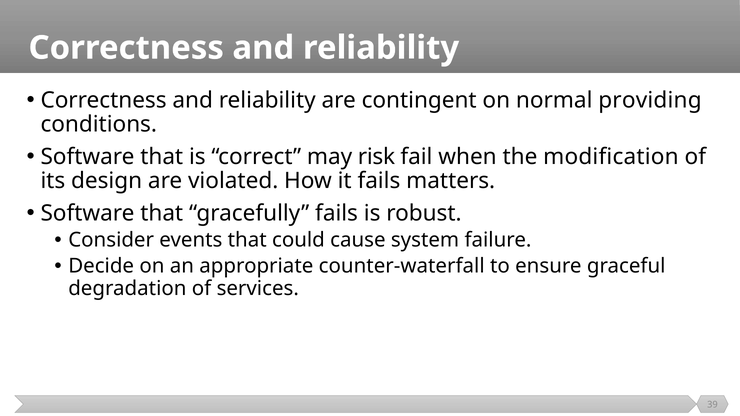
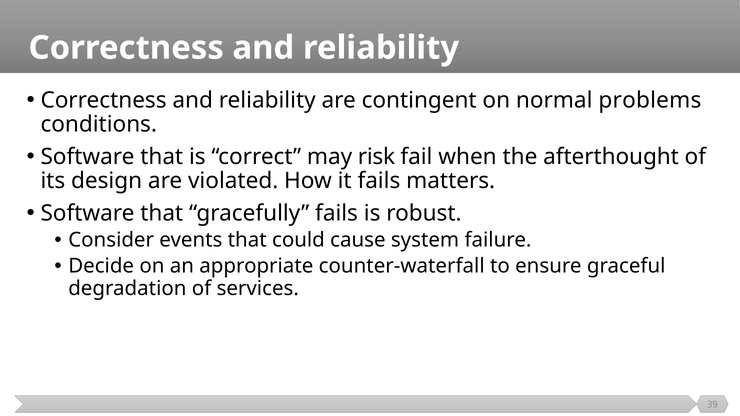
providing: providing -> problems
modification: modification -> afterthought
